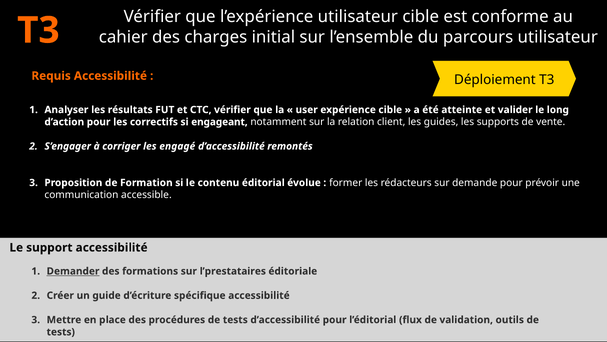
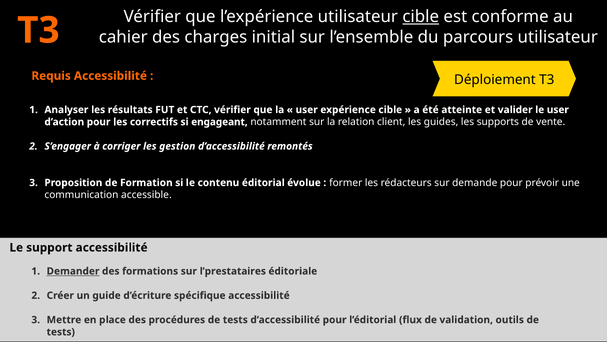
cible at (421, 17) underline: none -> present
le long: long -> user
engagé: engagé -> gestion
